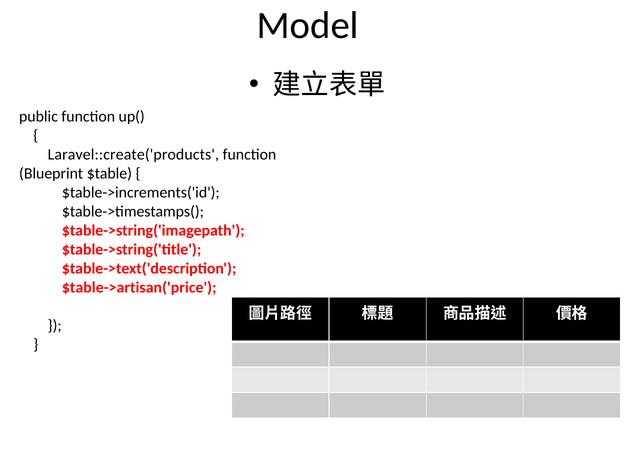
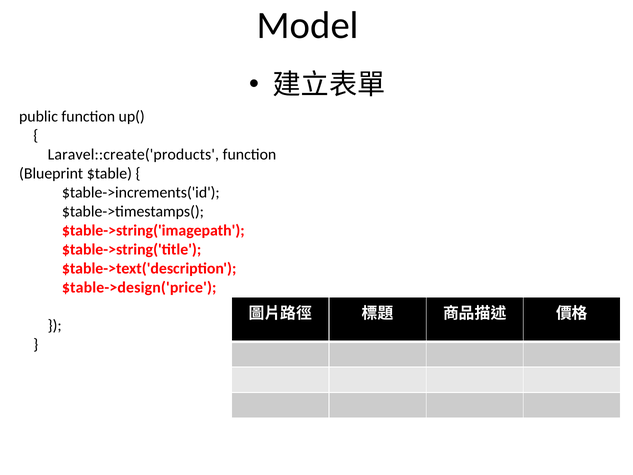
$table->artisan('price: $table->artisan('price -> $table->design('price
